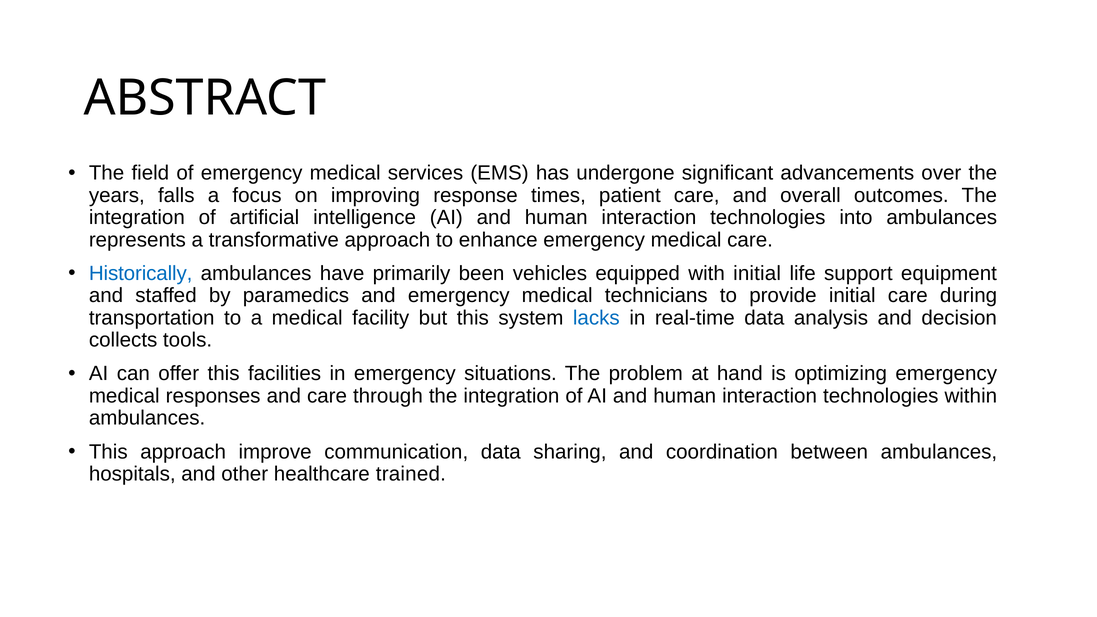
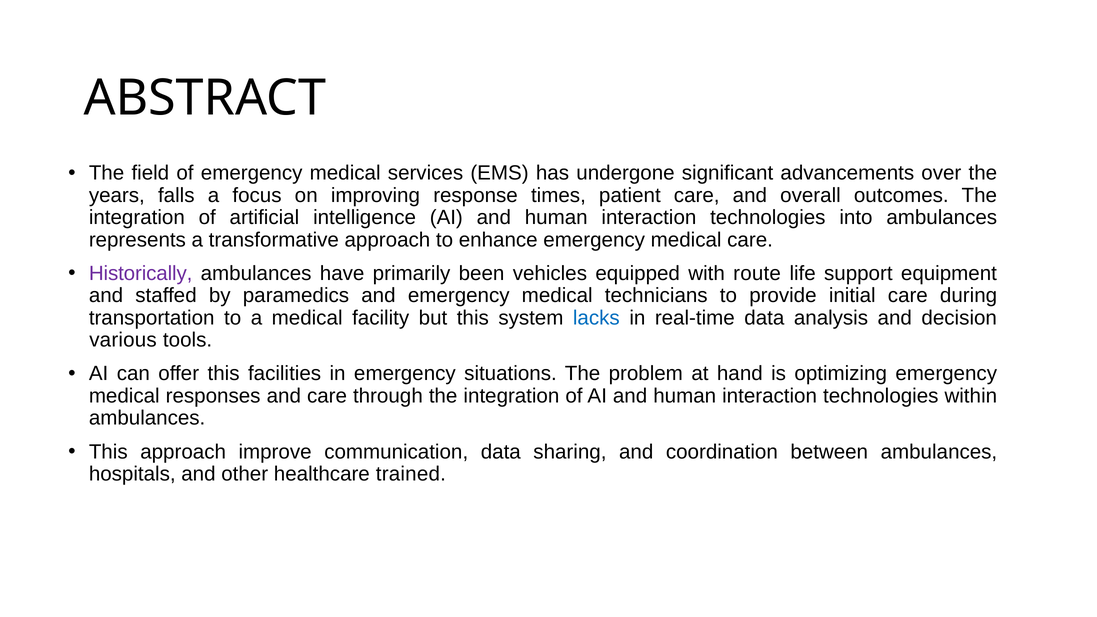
Historically colour: blue -> purple
with initial: initial -> route
collects: collects -> various
